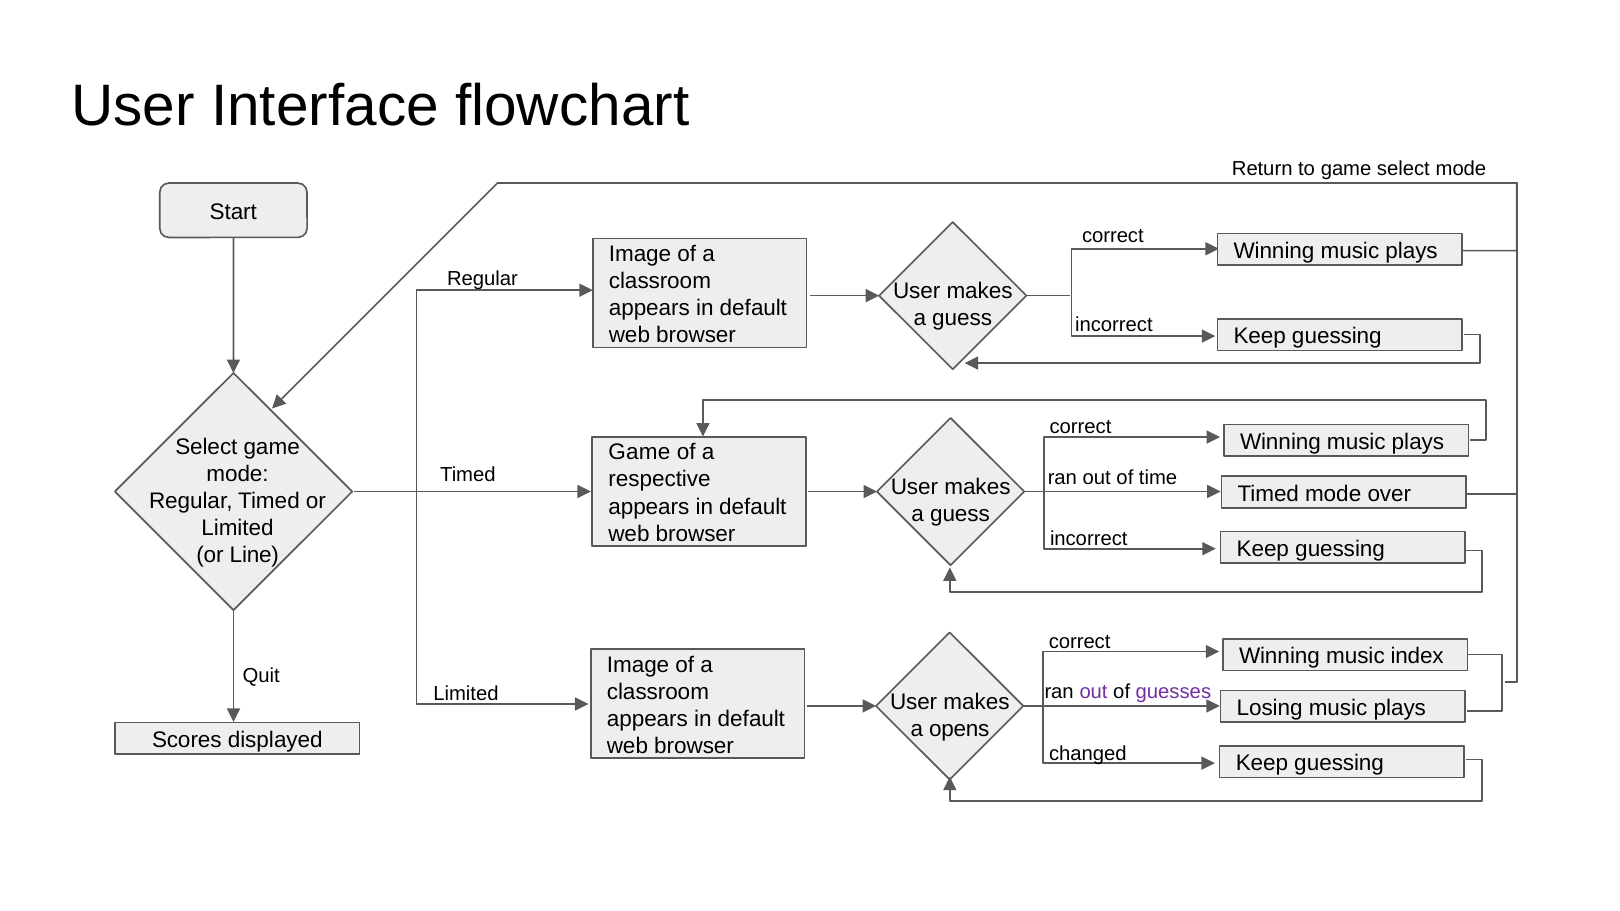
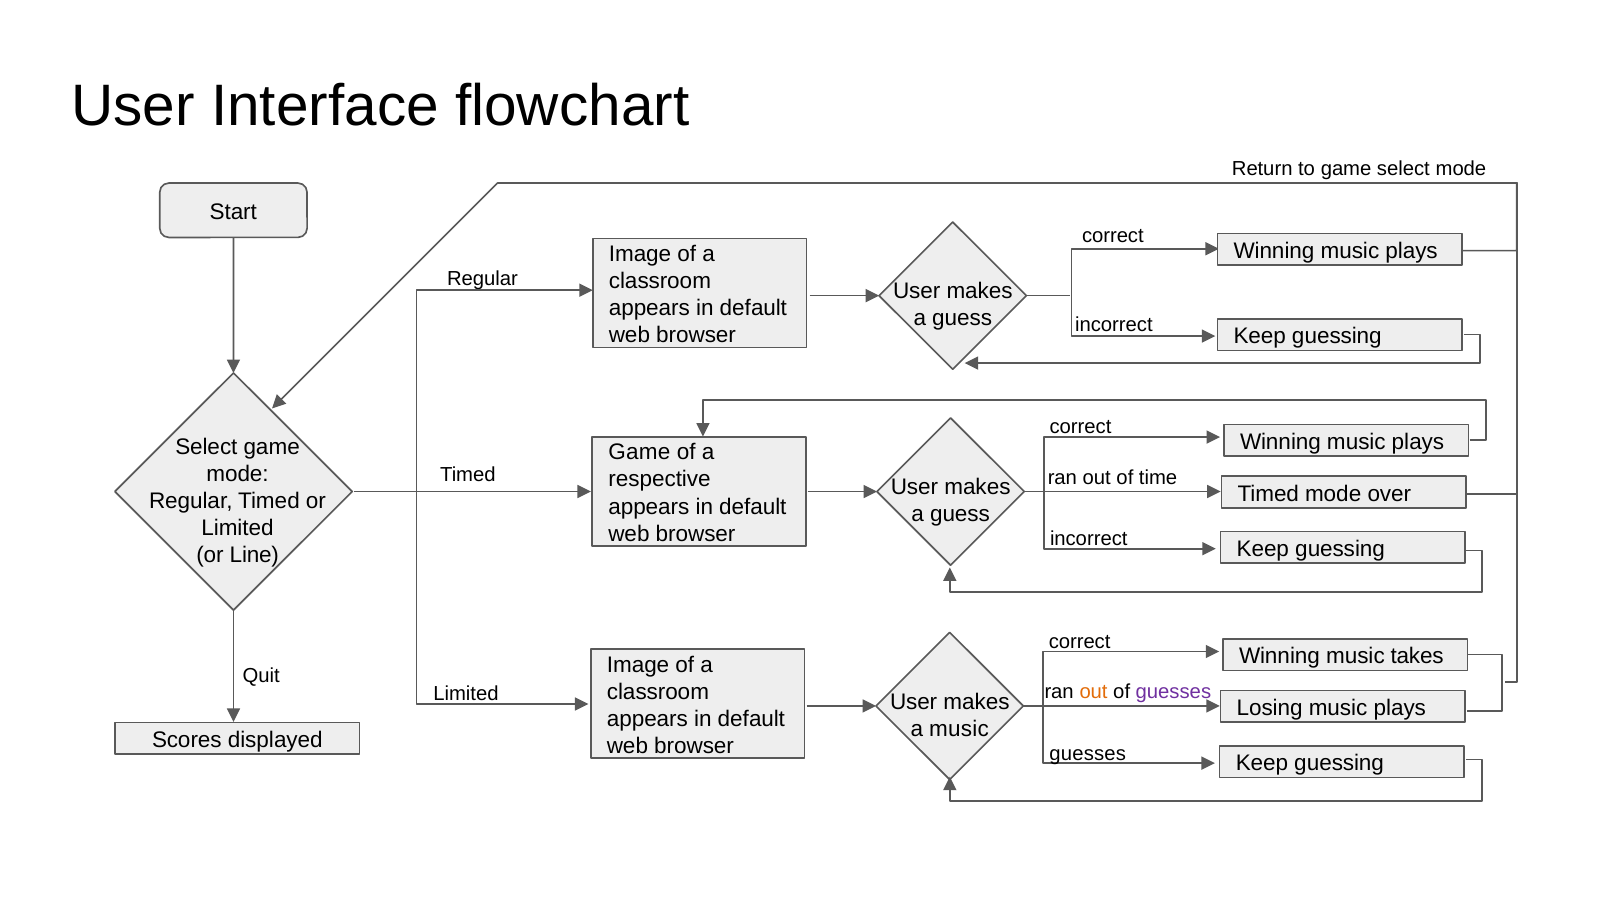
index: index -> takes
out at (1094, 692) colour: purple -> orange
a opens: opens -> music
changed at (1088, 754): changed -> guesses
